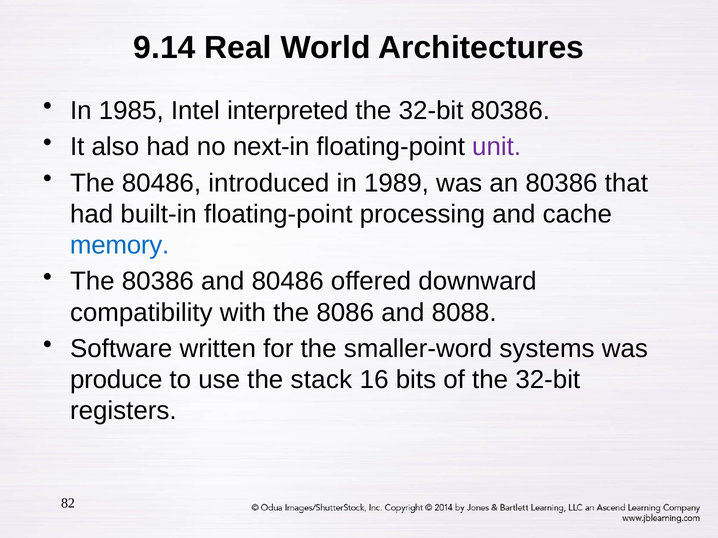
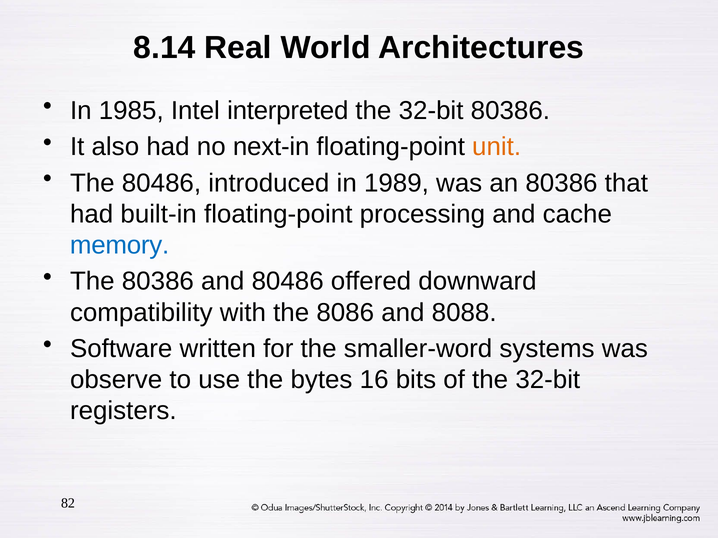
9.14: 9.14 -> 8.14
unit colour: purple -> orange
produce: produce -> observe
stack: stack -> bytes
